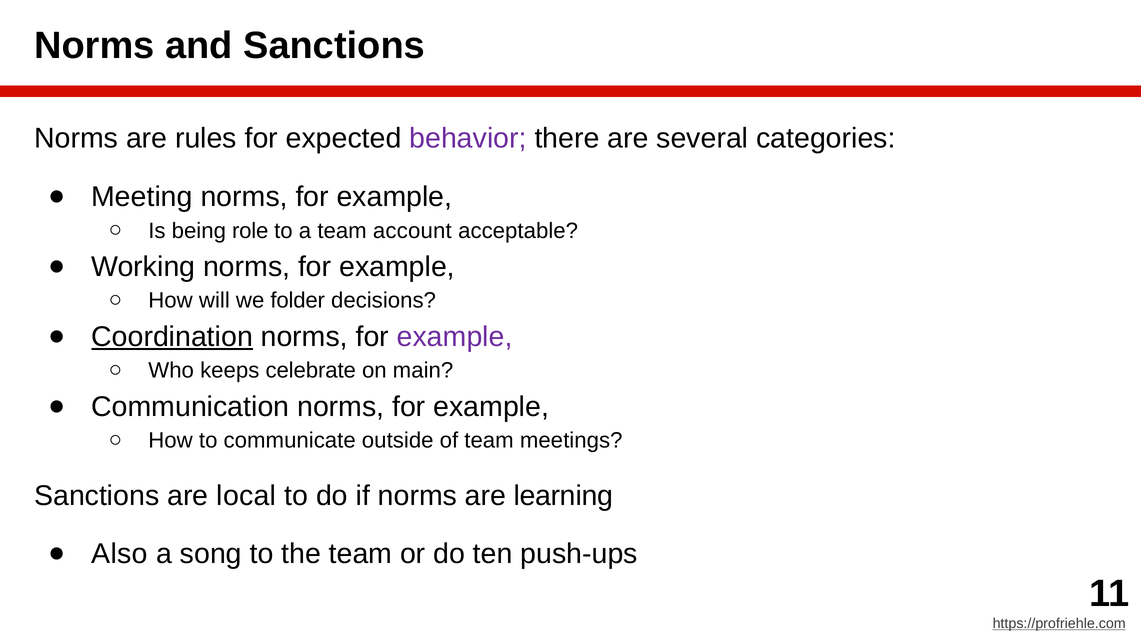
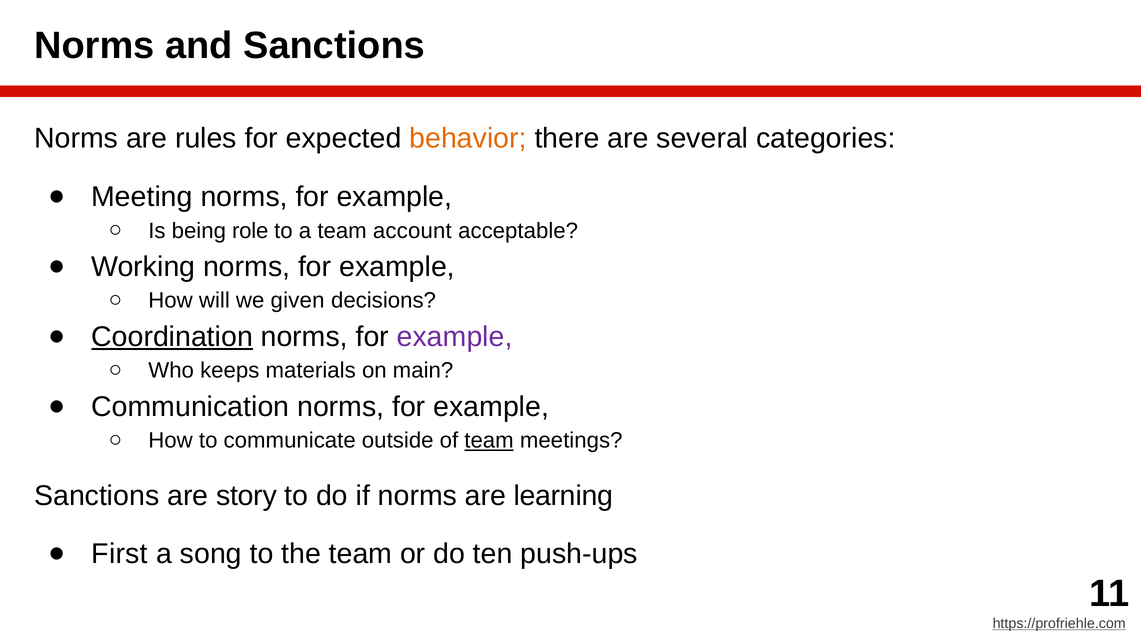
behavior colour: purple -> orange
folder: folder -> given
celebrate: celebrate -> materials
team at (489, 440) underline: none -> present
local: local -> story
Also: Also -> First
